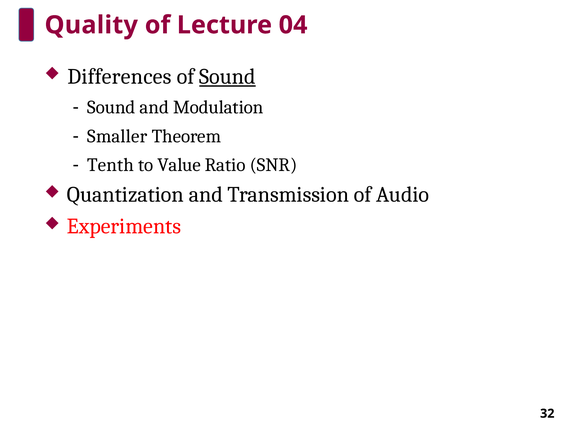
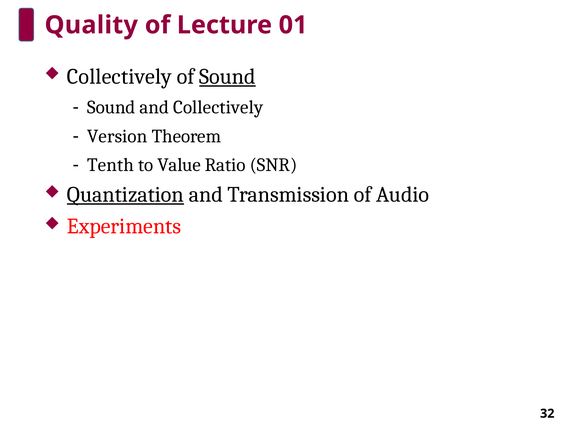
04: 04 -> 01
Differences at (119, 76): Differences -> Collectively
and Modulation: Modulation -> Collectively
Smaller: Smaller -> Version
Quantization underline: none -> present
